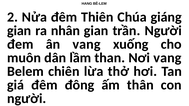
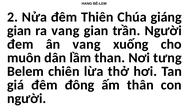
ra nhân: nhân -> vang
Nơi vang: vang -> tưng
